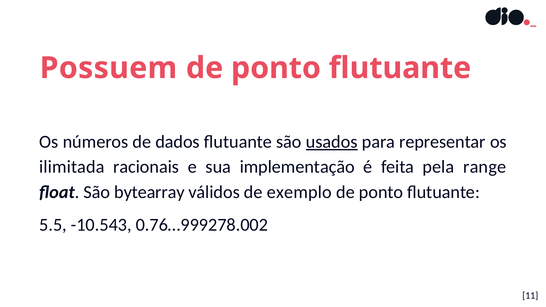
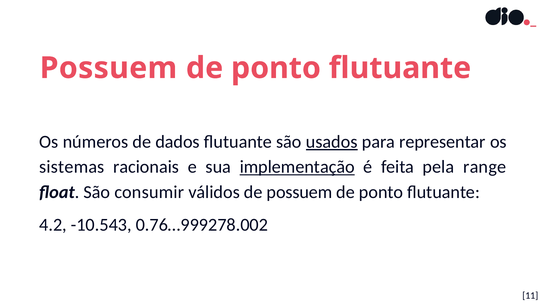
ilimitada: ilimitada -> sistemas
implementação underline: none -> present
bytearray: bytearray -> consumir
de exemplo: exemplo -> possuem
5.5: 5.5 -> 4.2
